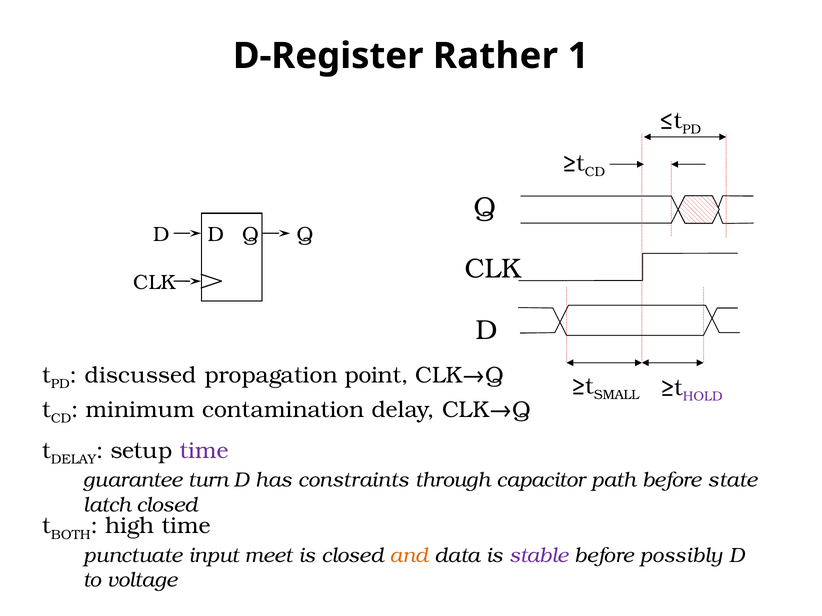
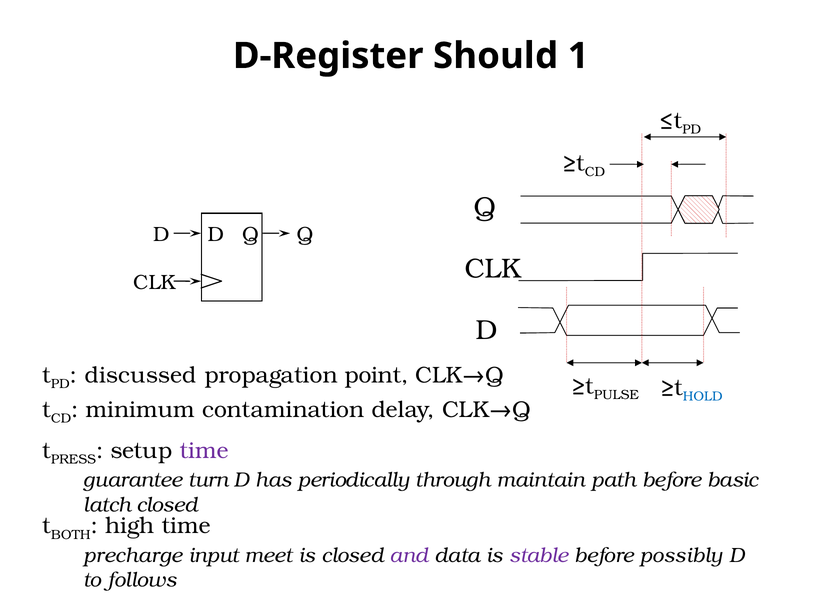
Rather: Rather -> Should
SMALL: SMALL -> PULSE
HOLD colour: purple -> blue
DELAY at (74, 460): DELAY -> PRESS
constraints: constraints -> periodically
capacitor: capacitor -> maintain
state: state -> basic
punctuate: punctuate -> precharge
and colour: orange -> purple
voltage: voltage -> follows
